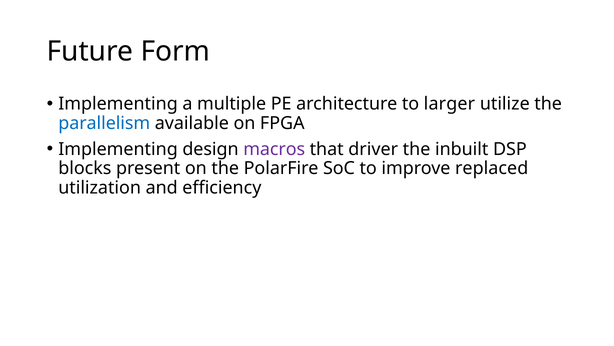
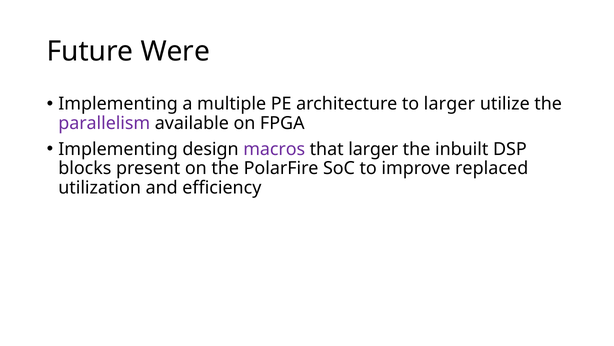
Form: Form -> Were
parallelism colour: blue -> purple
that driver: driver -> larger
